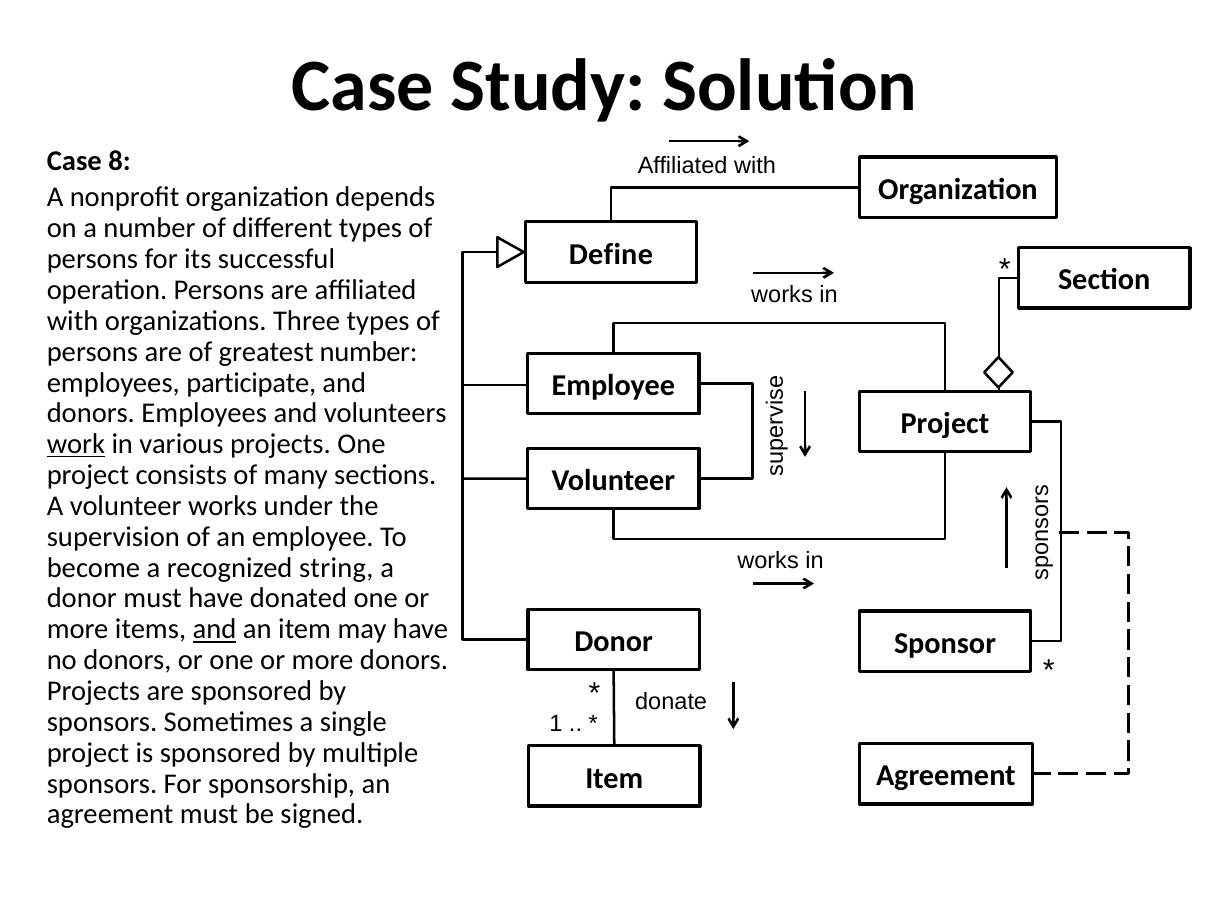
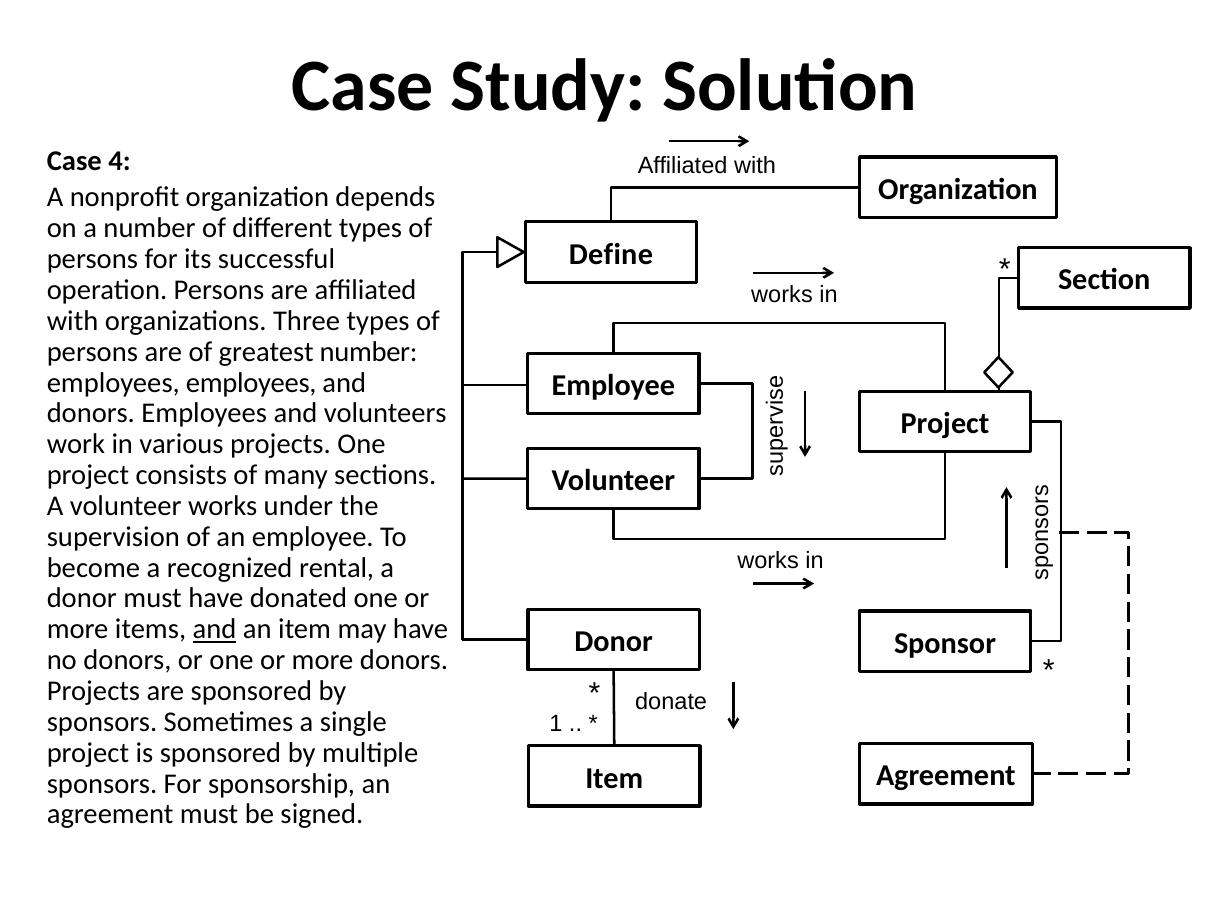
8: 8 -> 4
employees participate: participate -> employees
work underline: present -> none
string: string -> rental
